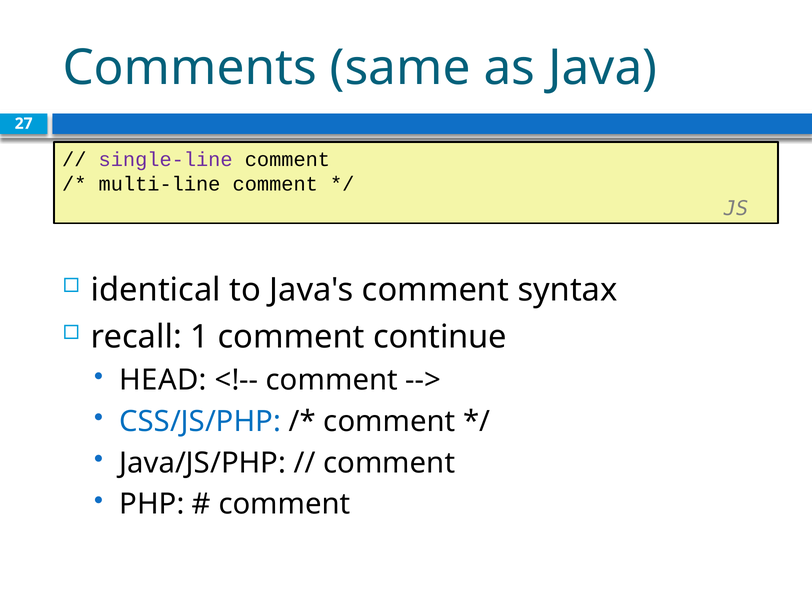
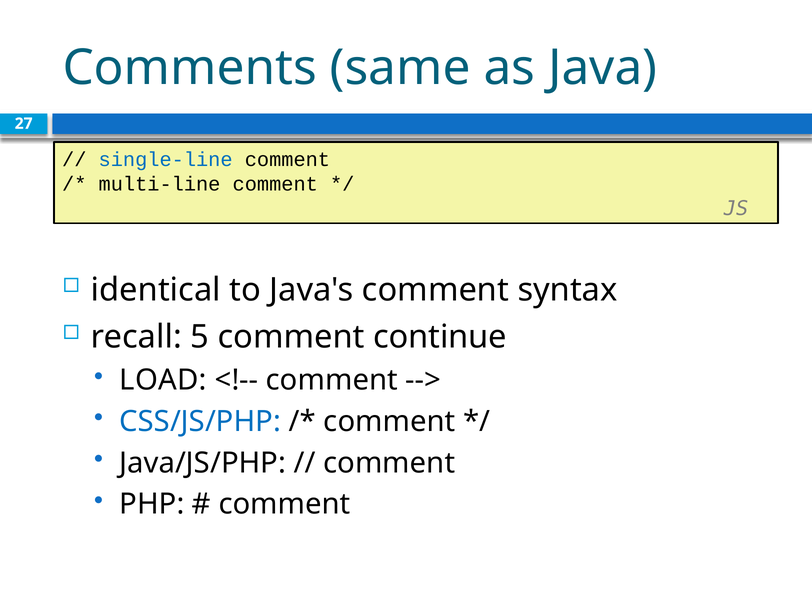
single-line colour: purple -> blue
1: 1 -> 5
HEAD: HEAD -> LOAD
